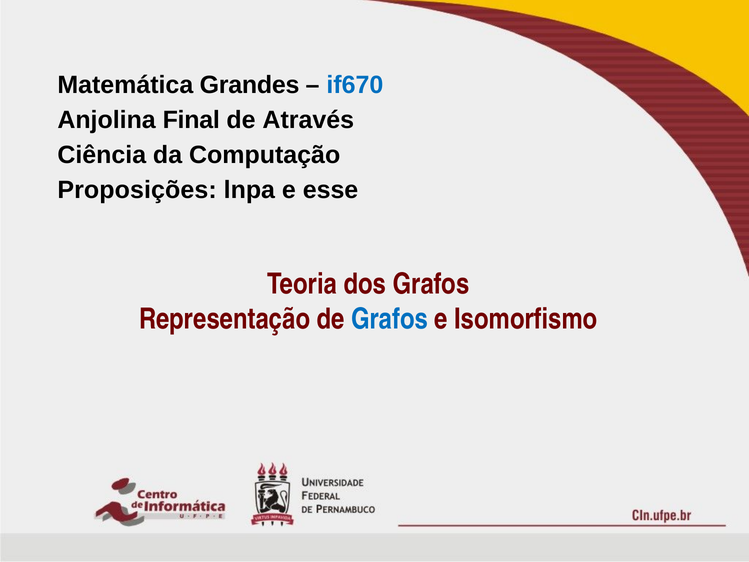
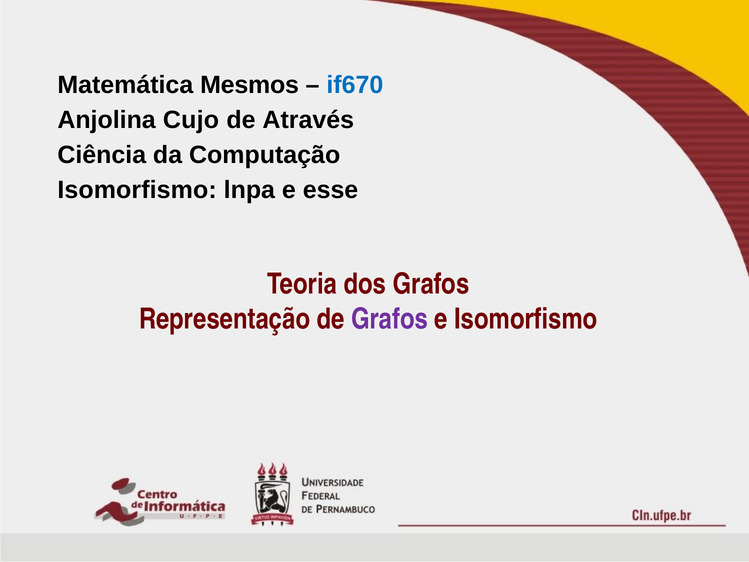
Grandes: Grandes -> Mesmos
Final: Final -> Cujo
Proposições at (137, 190): Proposições -> Isomorfismo
Grafos at (390, 319) colour: blue -> purple
